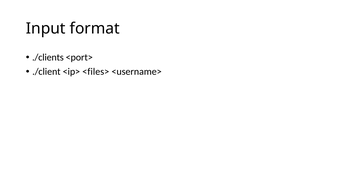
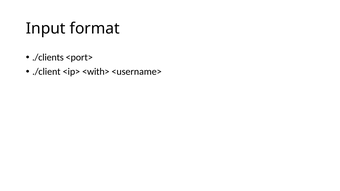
<files>: <files> -> <with>
